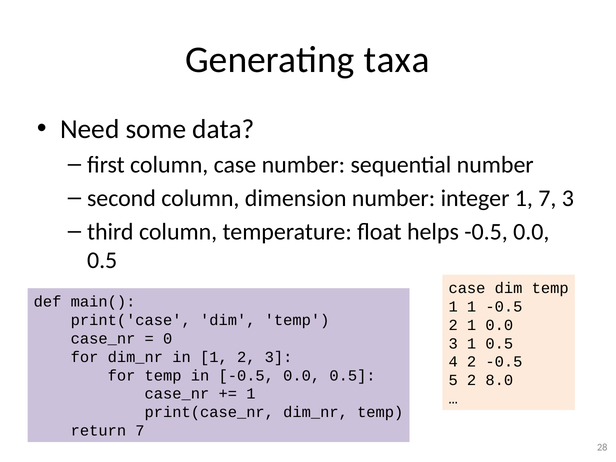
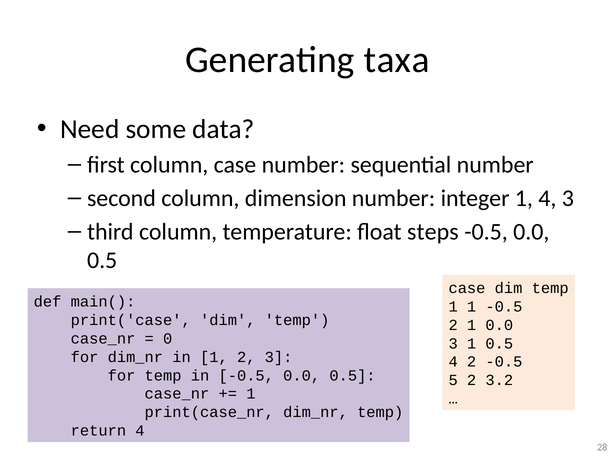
1 7: 7 -> 4
helps: helps -> steps
8.0: 8.0 -> 3.2
return 7: 7 -> 4
